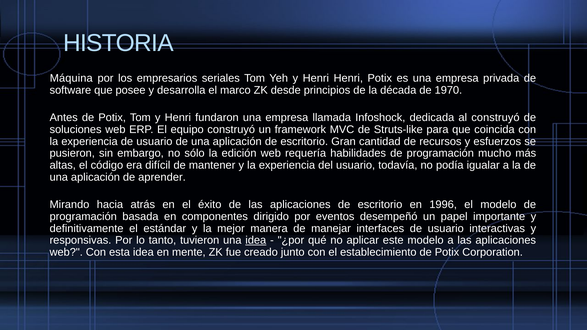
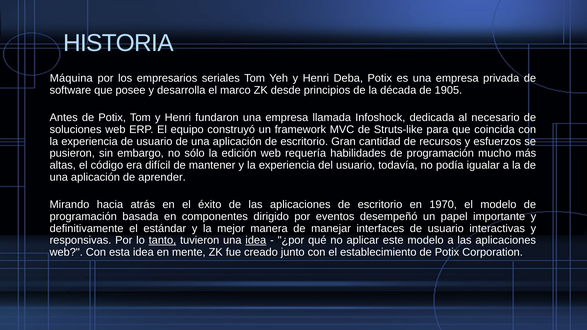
Henri Henri: Henri -> Deba
1970: 1970 -> 1905
al construyó: construyó -> necesario
1996: 1996 -> 1970
tanto underline: none -> present
